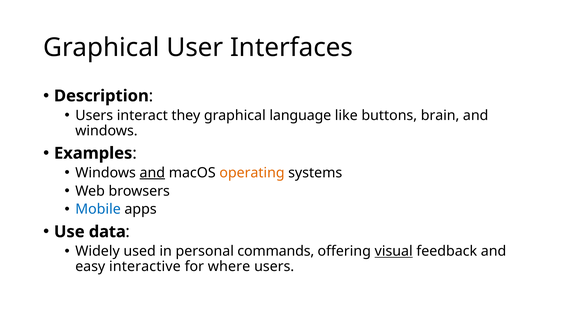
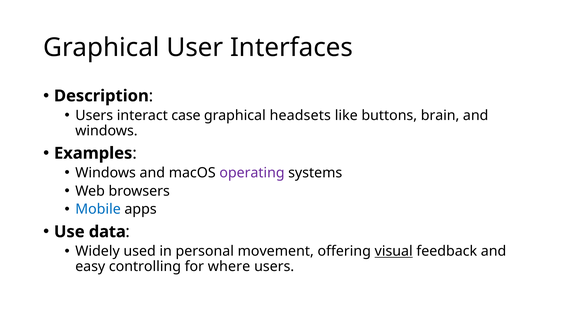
they: they -> case
language: language -> headsets
and at (152, 173) underline: present -> none
operating colour: orange -> purple
commands: commands -> movement
interactive: interactive -> controlling
